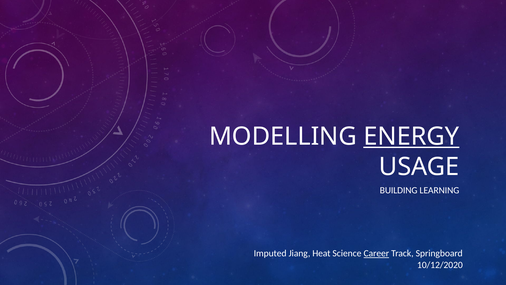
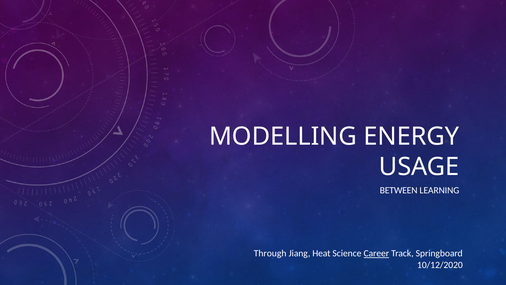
ENERGY underline: present -> none
BUILDING: BUILDING -> BETWEEN
Imputed: Imputed -> Through
